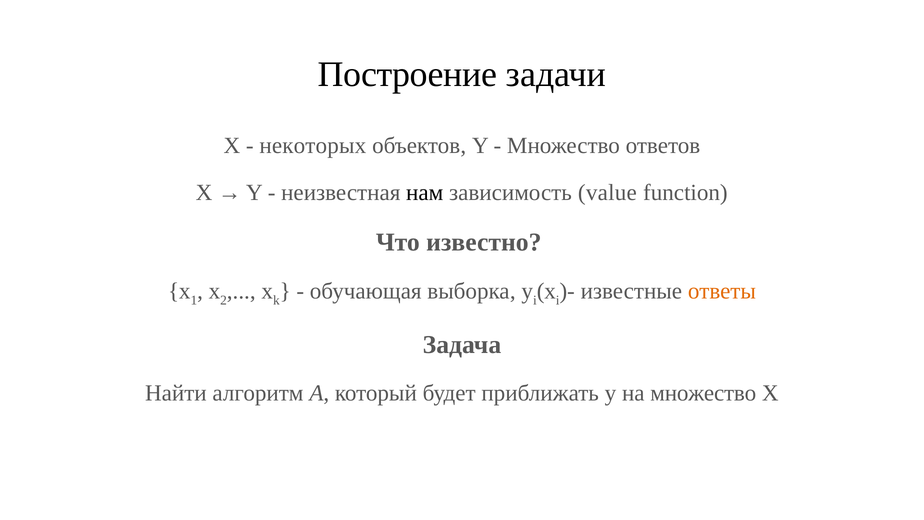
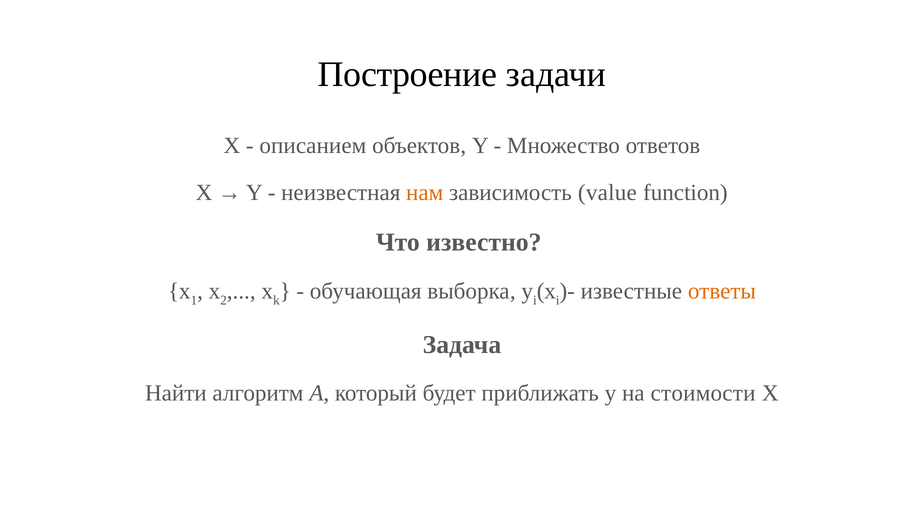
некоторых: некоторых -> описанием
нам colour: black -> orange
на множество: множество -> стоимости
